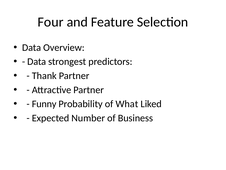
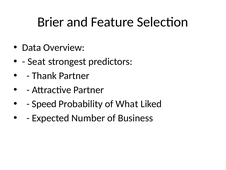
Four: Four -> Brier
Data at (37, 61): Data -> Seat
Funny: Funny -> Speed
